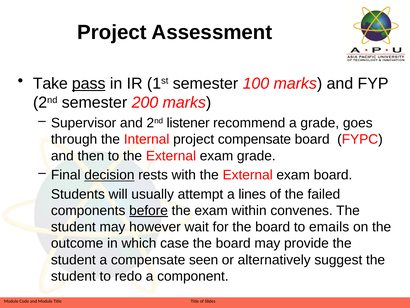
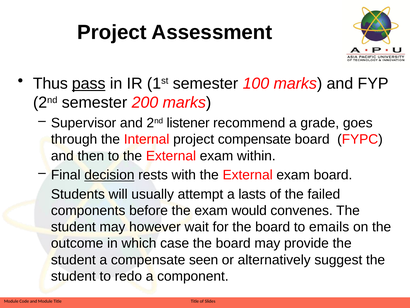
Take: Take -> Thus
exam grade: grade -> within
lines: lines -> lasts
before underline: present -> none
within: within -> would
